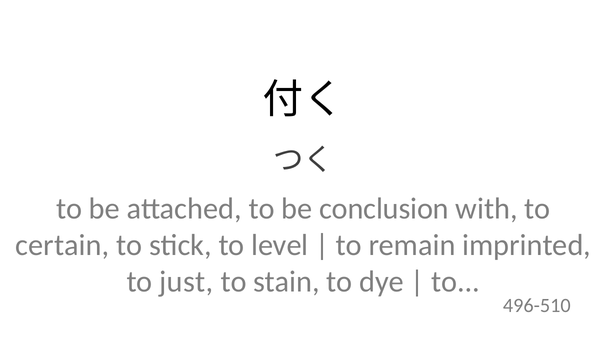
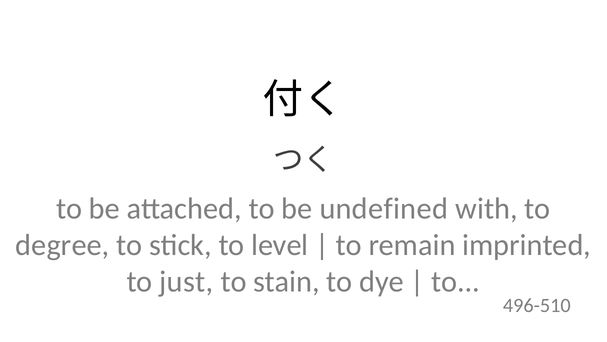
conclusion: conclusion -> undefined
certain: certain -> degree
